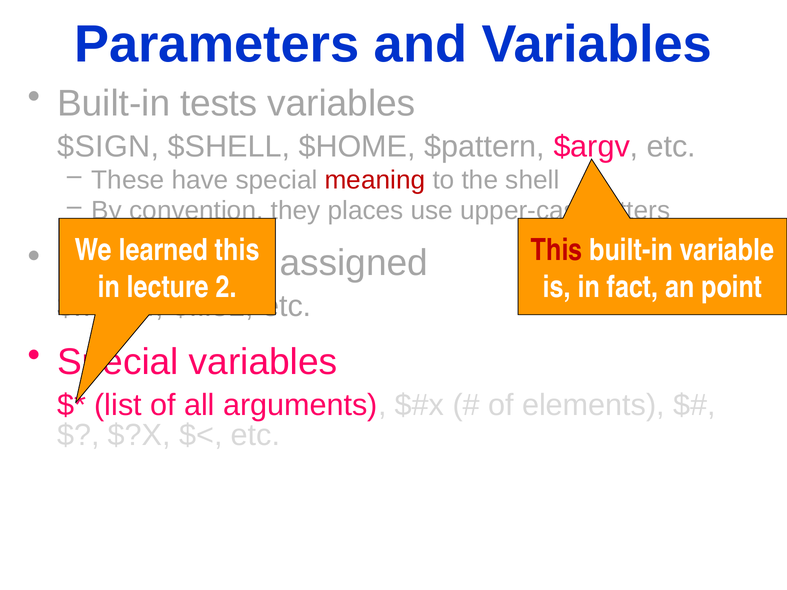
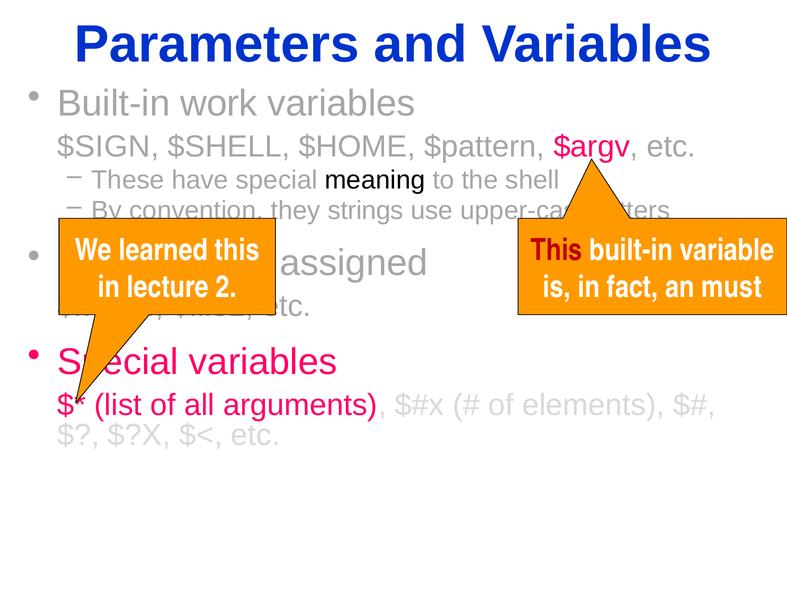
tests: tests -> work
meaning colour: red -> black
places: places -> strings
point: point -> must
